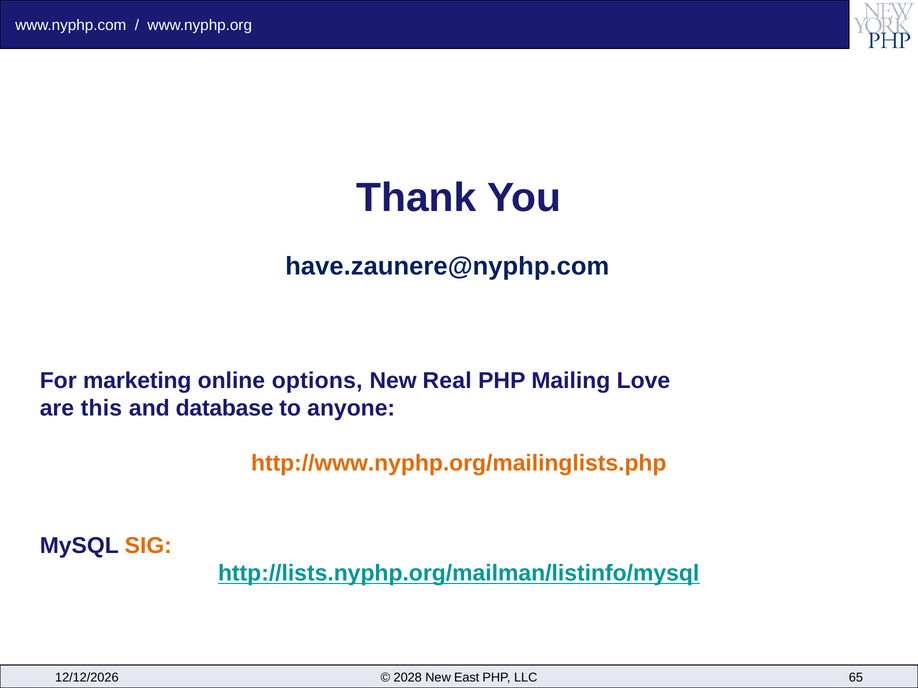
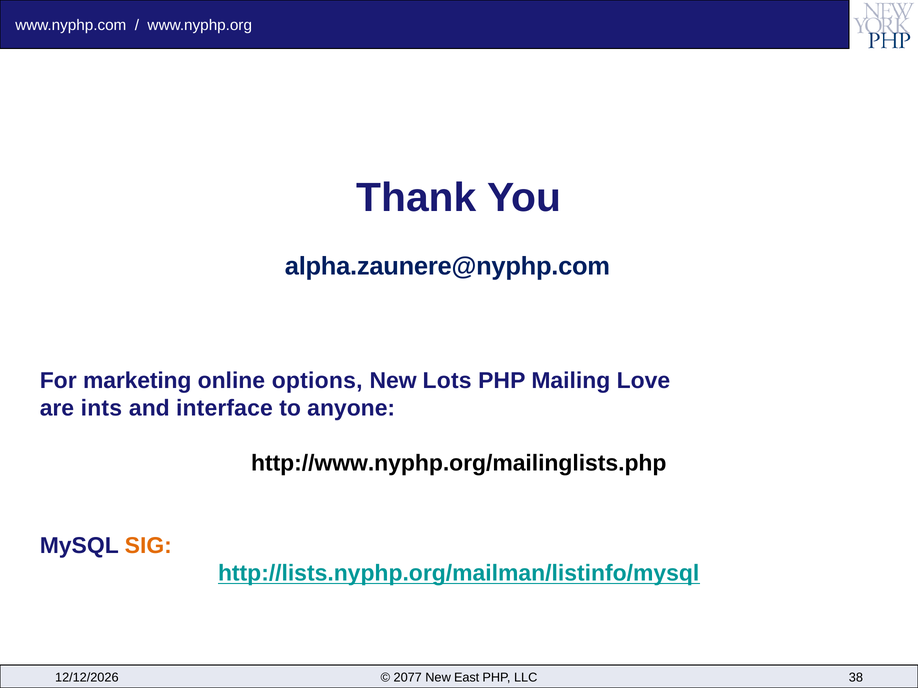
have.zaunere@nyphp.com: have.zaunere@nyphp.com -> alpha.zaunere@nyphp.com
Real: Real -> Lots
this: this -> ints
database: database -> interface
http://www.nyphp.org/mailinglists.php colour: orange -> black
2028: 2028 -> 2077
65: 65 -> 38
